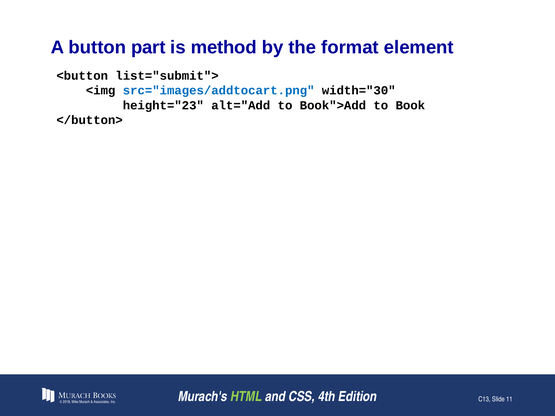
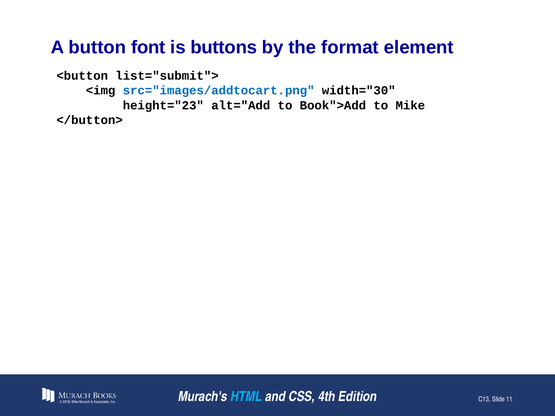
part: part -> font
method: method -> buttons
to Book: Book -> Mike
HTML colour: light green -> light blue
